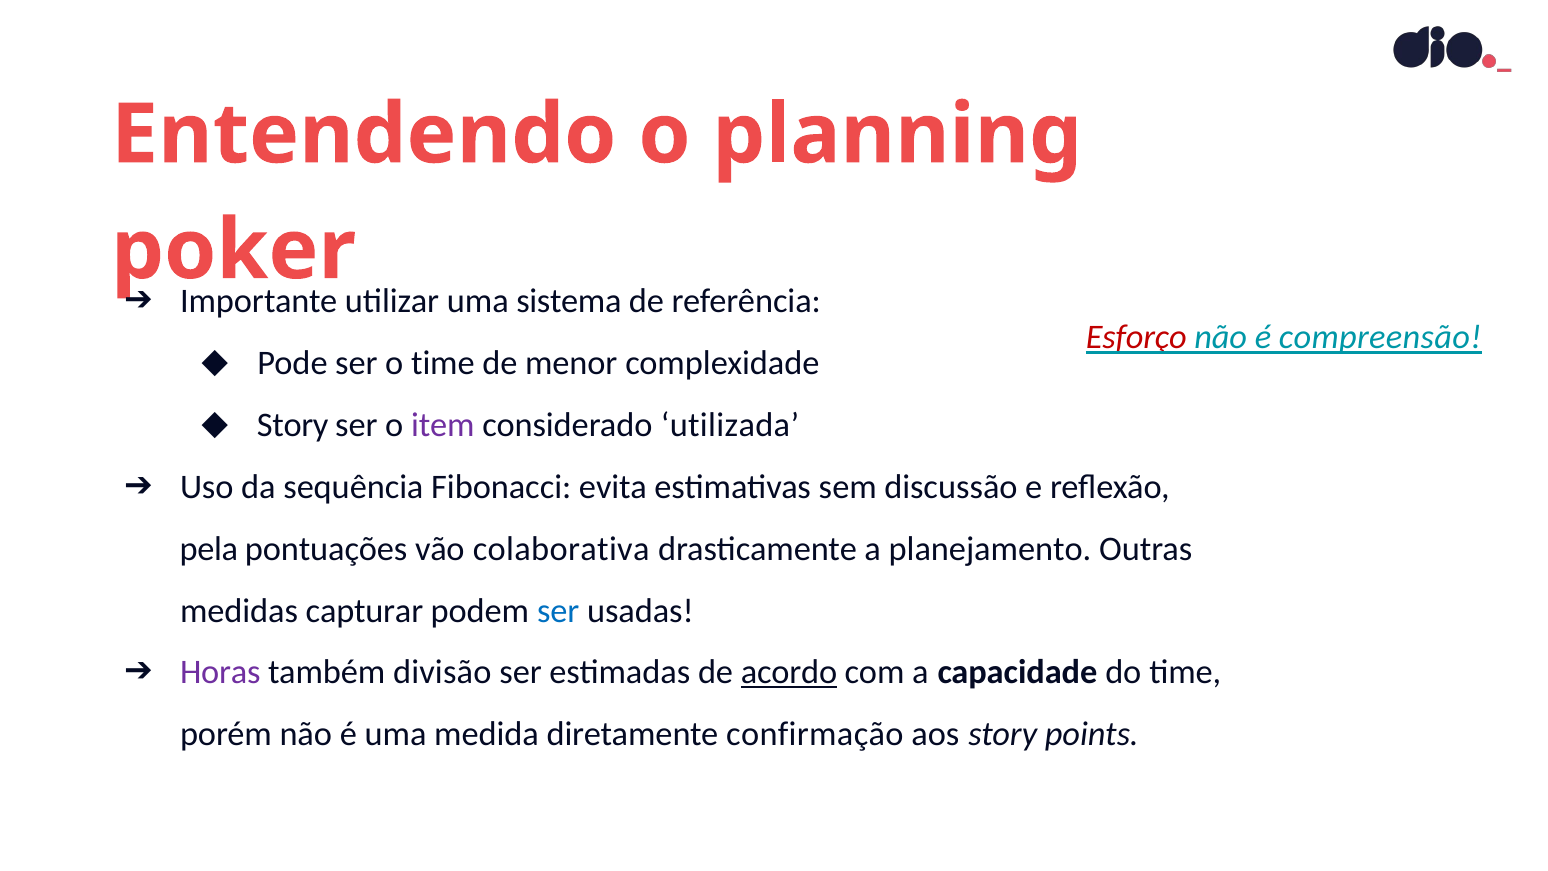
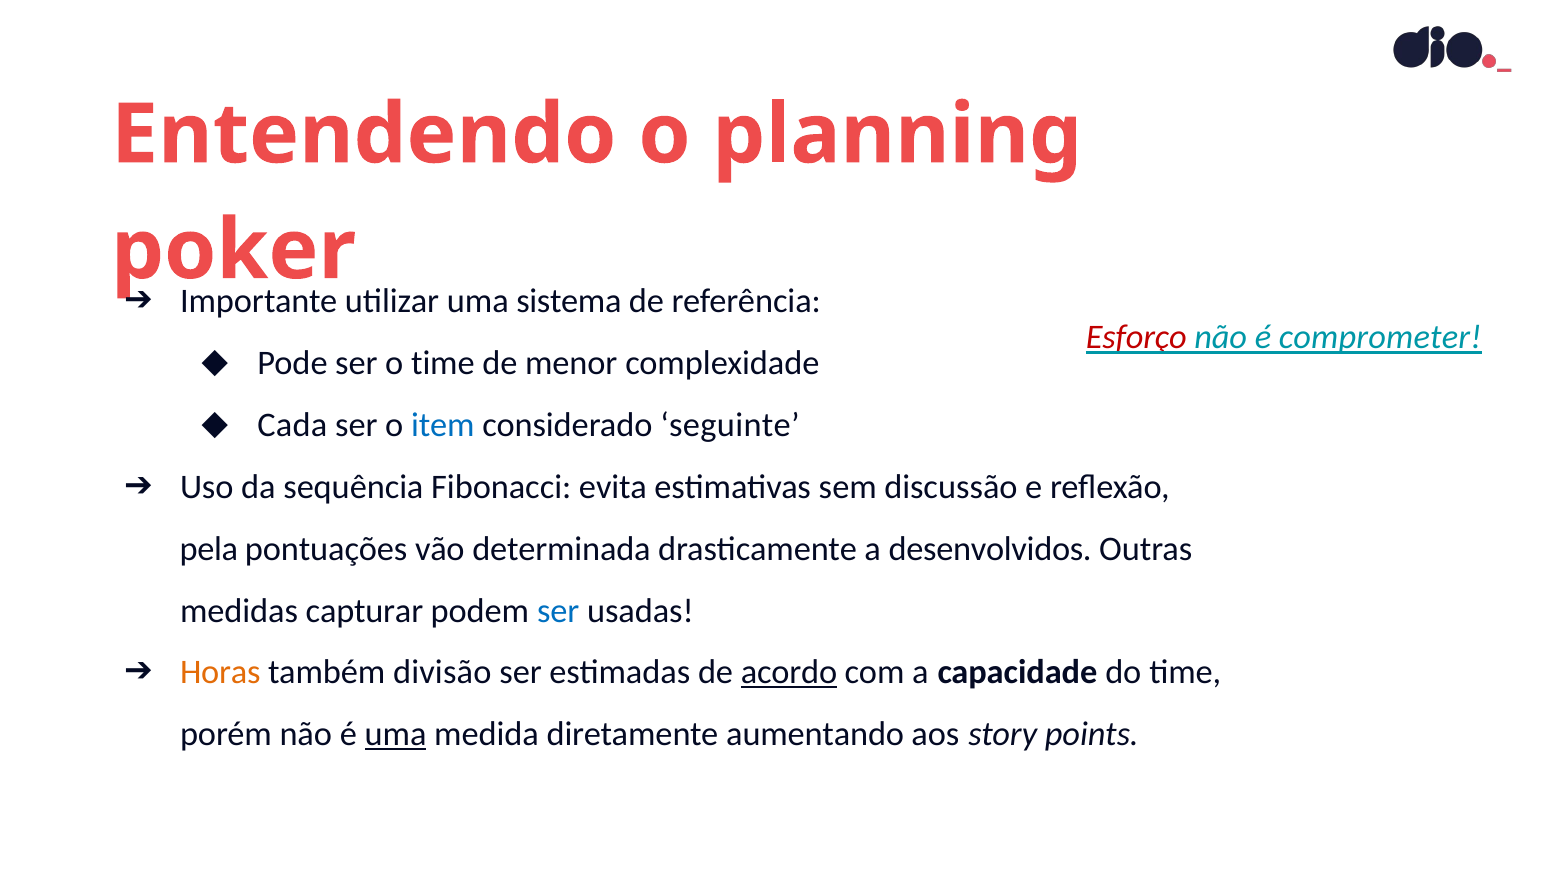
compreensão: compreensão -> comprometer
Story at (293, 425): Story -> Cada
item colour: purple -> blue
utilizada: utilizada -> seguinte
colaborativa: colaborativa -> determinada
planejamento: planejamento -> desenvolvidos
Horas colour: purple -> orange
uma at (396, 734) underline: none -> present
confirmação: confirmação -> aumentando
